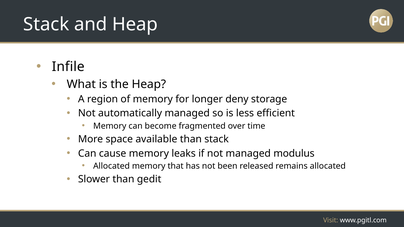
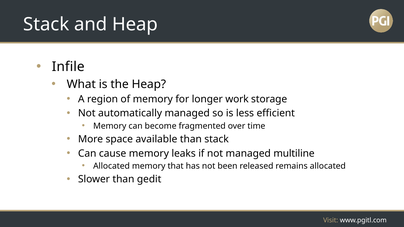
deny: deny -> work
modulus: modulus -> multiline
